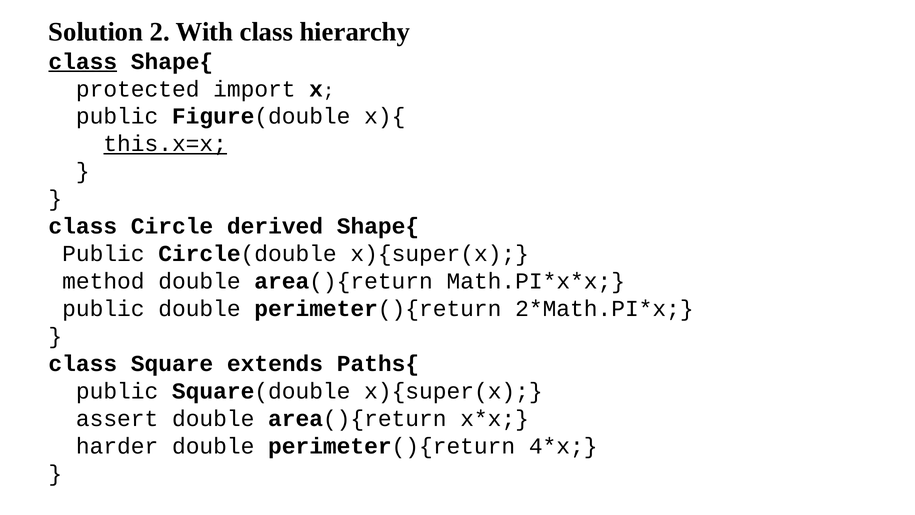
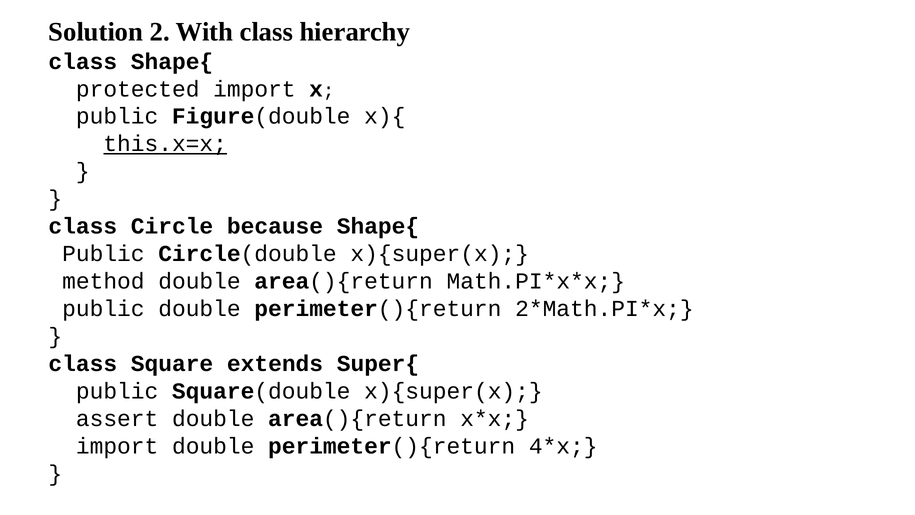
class at (83, 61) underline: present -> none
derived: derived -> because
Paths{: Paths{ -> Super{
harder at (117, 446): harder -> import
